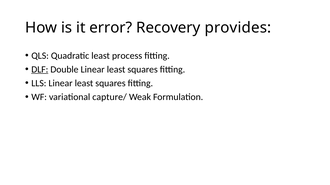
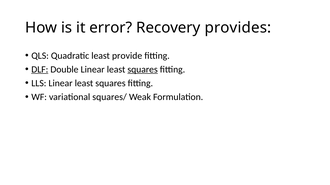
process: process -> provide
squares at (143, 70) underline: none -> present
capture/: capture/ -> squares/
